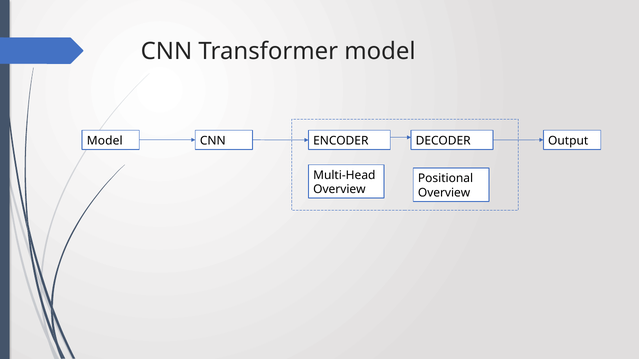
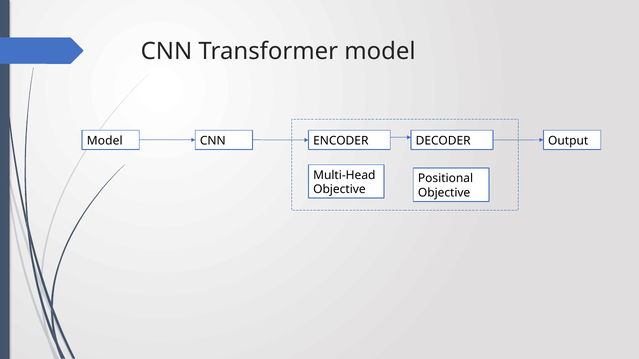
Overview at (339, 190): Overview -> Objective
Overview at (444, 193): Overview -> Objective
